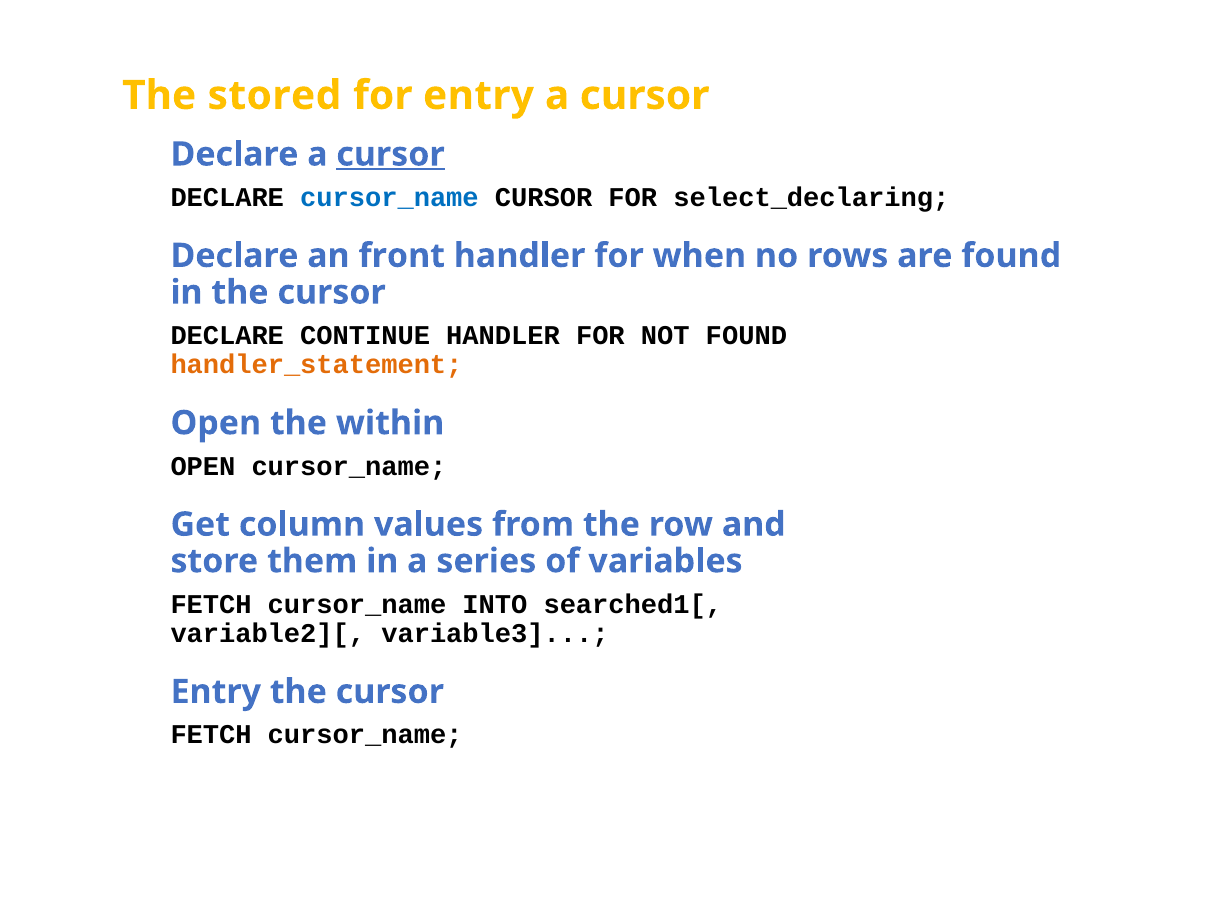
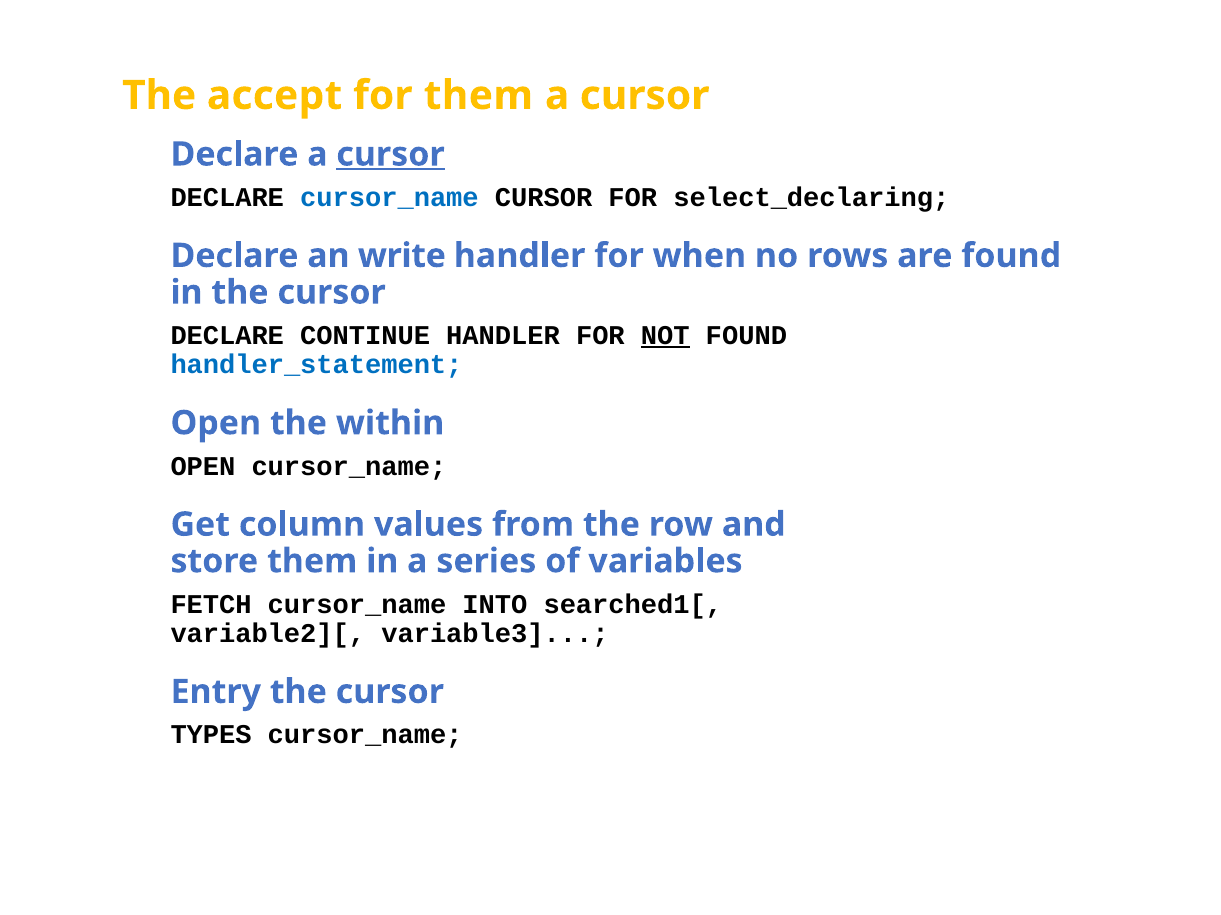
stored: stored -> accept
for entry: entry -> them
front: front -> write
NOT underline: none -> present
handler_statement colour: orange -> blue
FETCH at (211, 736): FETCH -> TYPES
